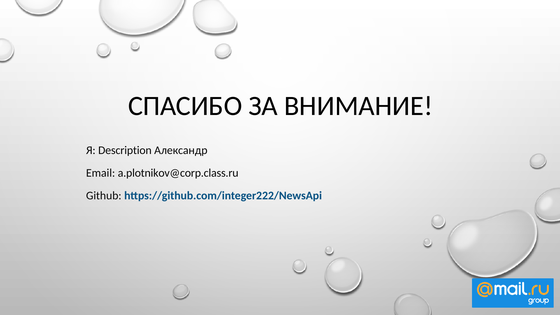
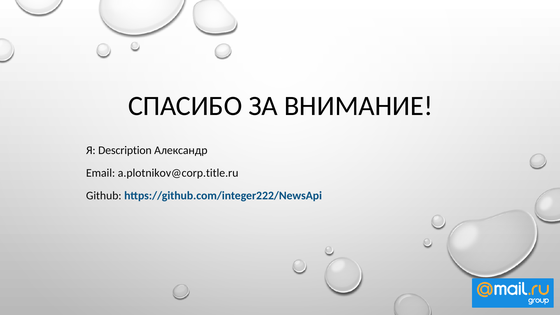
a.plotnikov@corp.class.ru: a.plotnikov@corp.class.ru -> a.plotnikov@corp.title.ru
